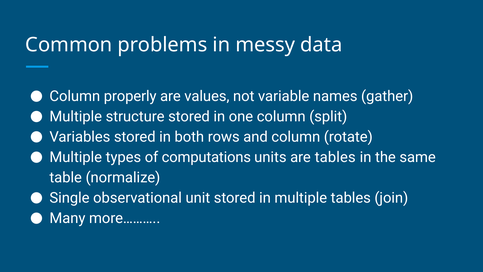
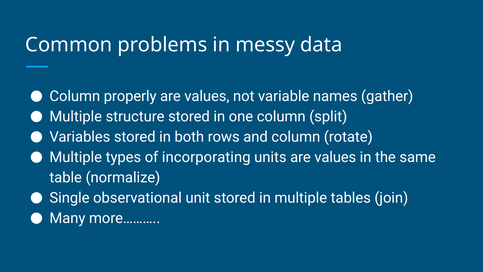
computations: computations -> incorporating
units are tables: tables -> values
